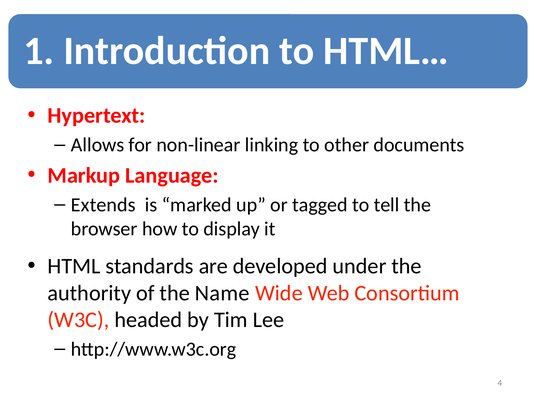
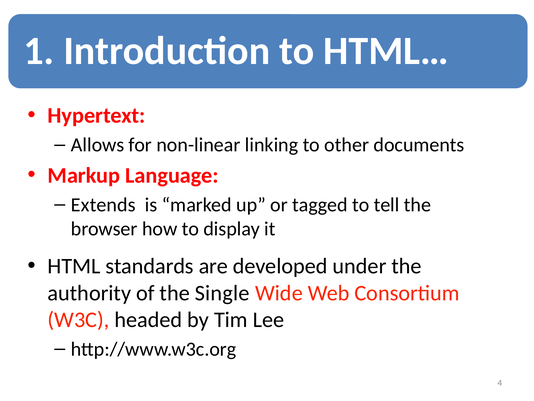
Name: Name -> Single
